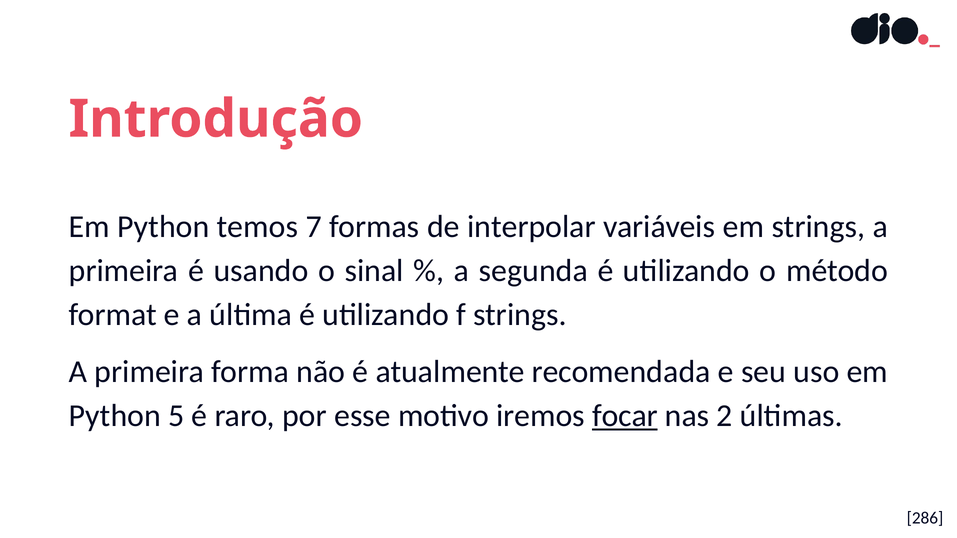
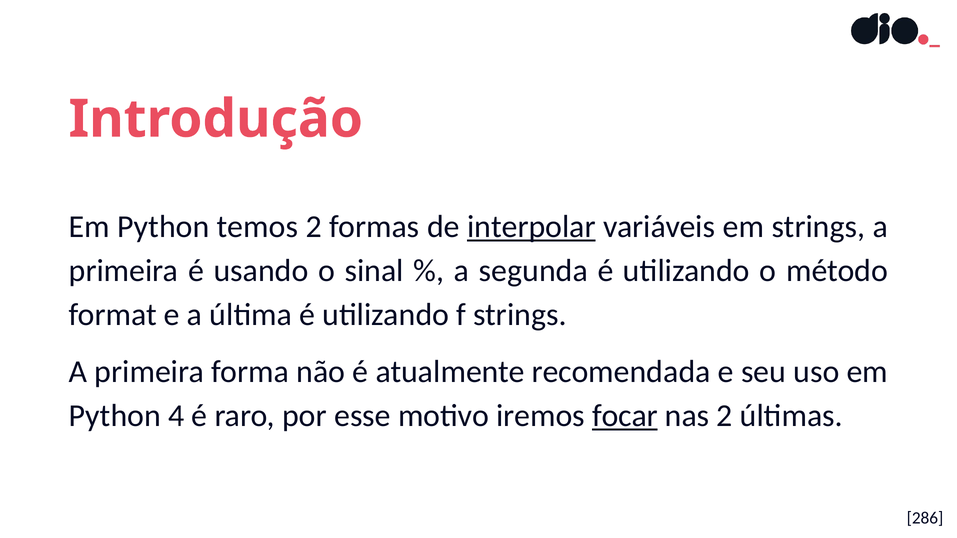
temos 7: 7 -> 2
interpolar underline: none -> present
5: 5 -> 4
